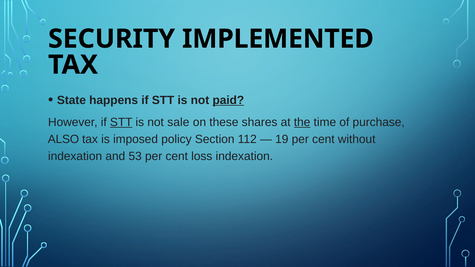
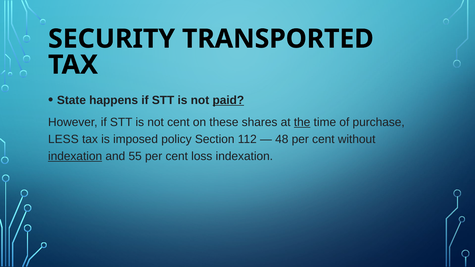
IMPLEMENTED: IMPLEMENTED -> TRANSPORTED
STT at (121, 122) underline: present -> none
not sale: sale -> cent
ALSO: ALSO -> LESS
19: 19 -> 48
indexation at (75, 156) underline: none -> present
53: 53 -> 55
